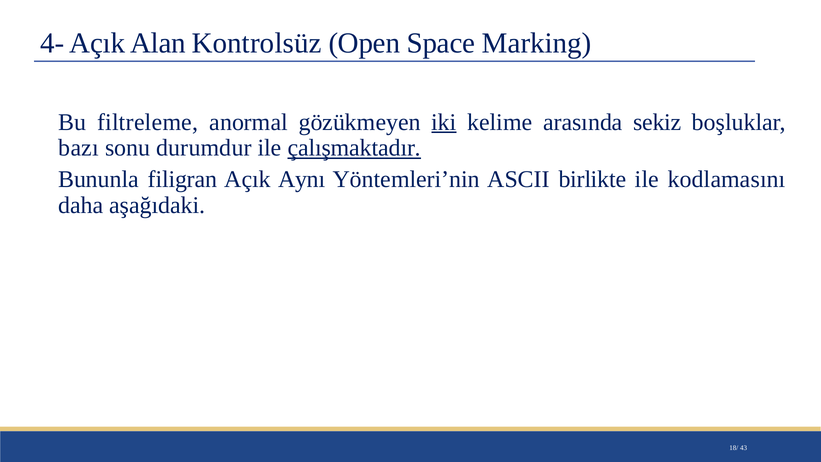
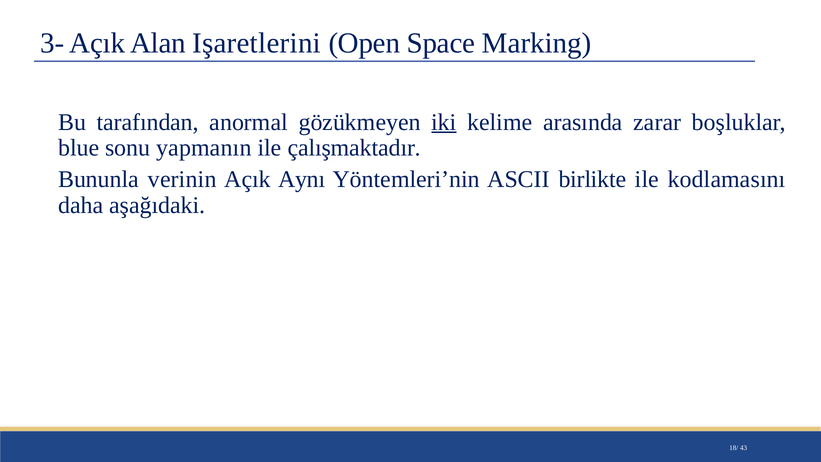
4-: 4- -> 3-
Kontrolsüz: Kontrolsüz -> Işaretlerini
filtreleme: filtreleme -> tarafından
sekiz: sekiz -> zarar
bazı: bazı -> blue
durumdur: durumdur -> yapmanın
çalışmaktadır underline: present -> none
filigran: filigran -> verinin
